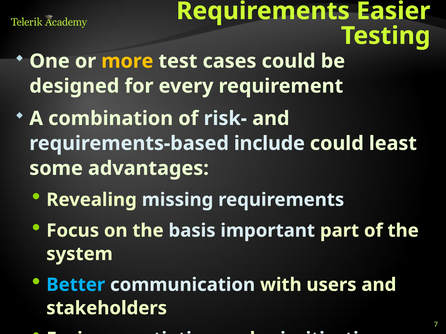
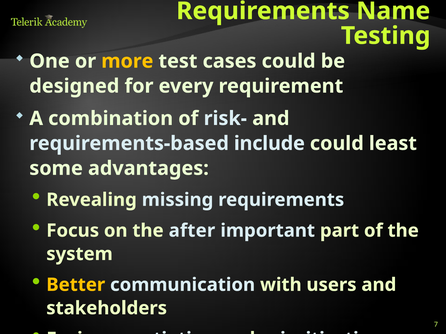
Requirements Easier: Easier -> Name
basis: basis -> after
Better colour: light blue -> yellow
